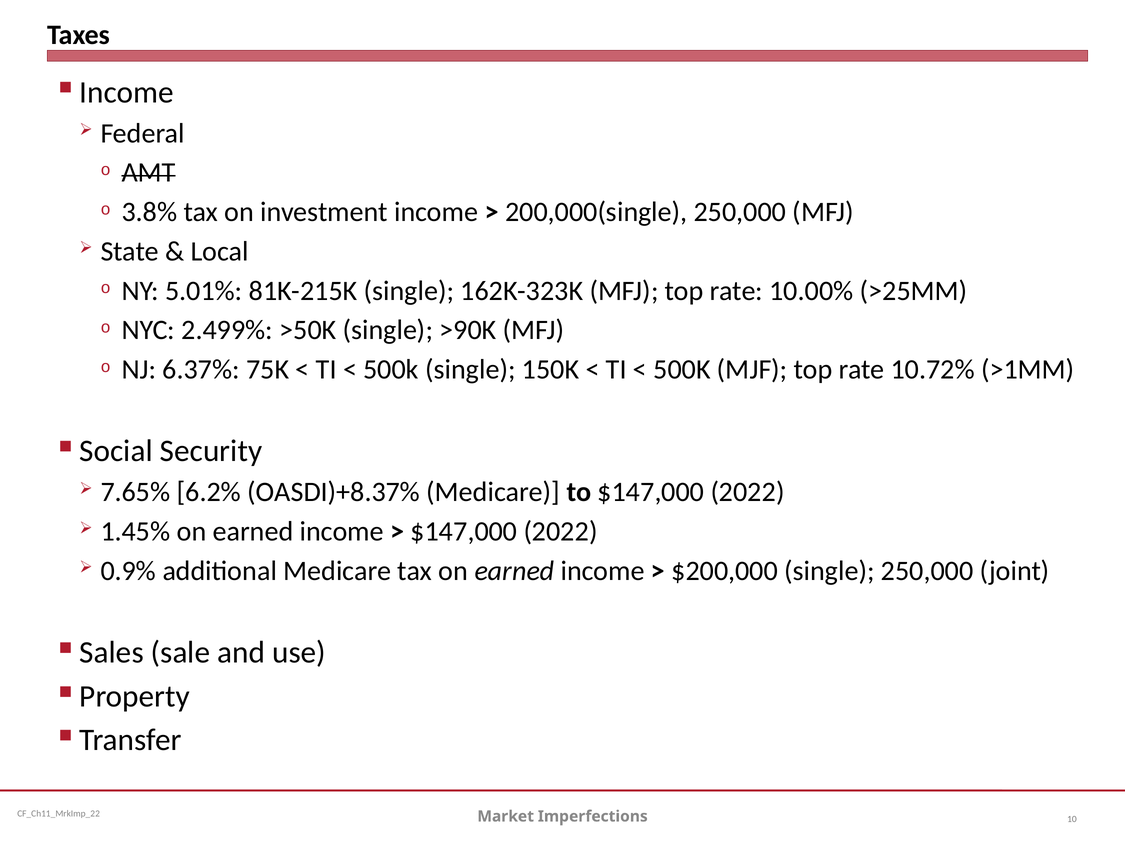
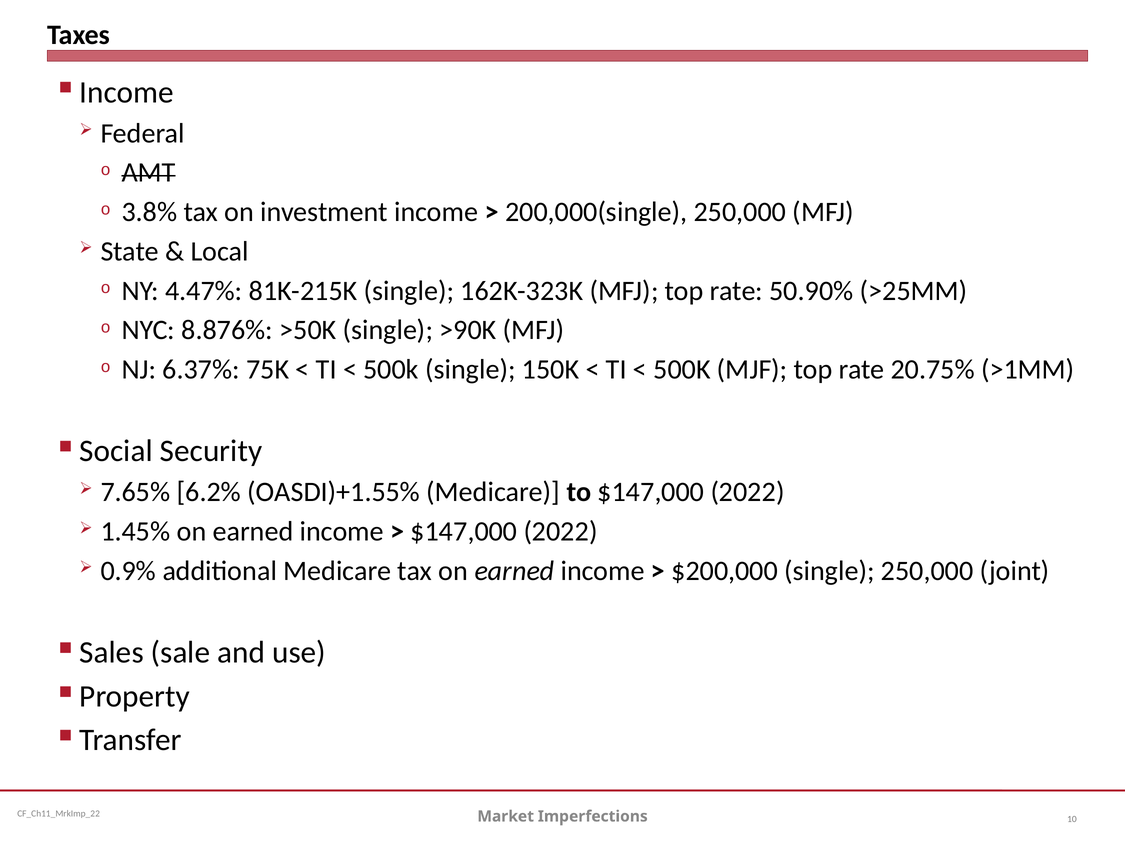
5.01%: 5.01% -> 4.47%
10.00%: 10.00% -> 50.90%
2.499%: 2.499% -> 8.876%
10.72%: 10.72% -> 20.75%
OASDI)+8.37%: OASDI)+8.37% -> OASDI)+1.55%
